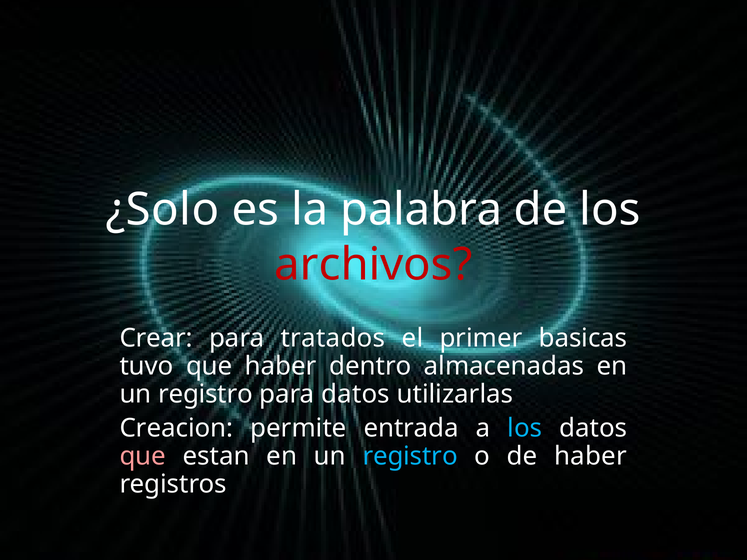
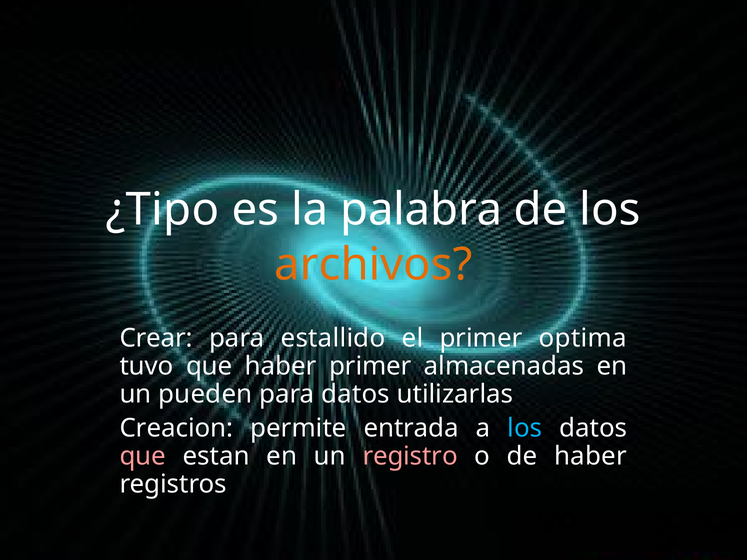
¿Solo: ¿Solo -> ¿Tipo
archivos colour: red -> orange
tratados: tratados -> estallido
basicas: basicas -> optima
haber dentro: dentro -> primer
registro at (206, 395): registro -> pueden
registro at (410, 457) colour: light blue -> pink
